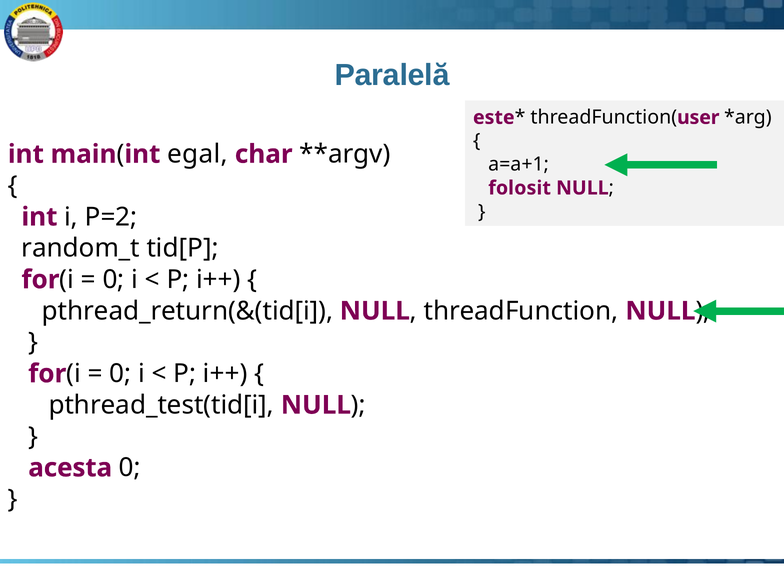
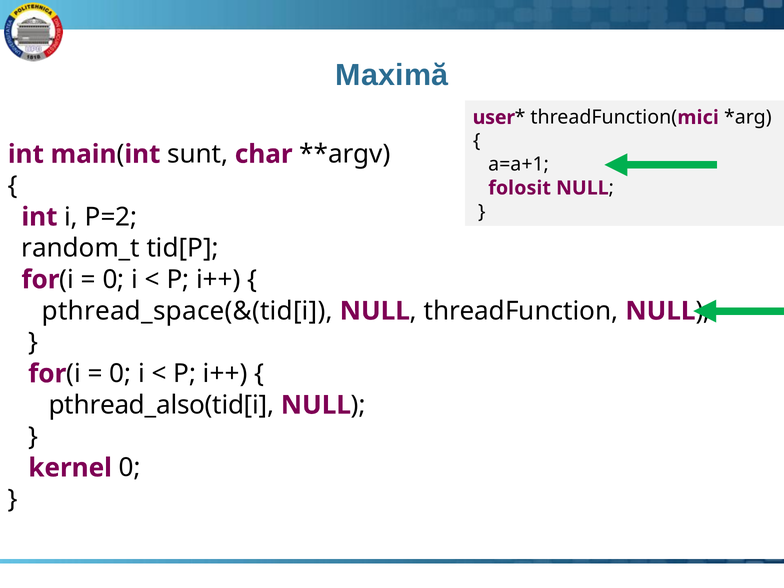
Paralelă: Paralelă -> Maximă
este: este -> user
user: user -> mici
egal: egal -> sunt
pthread_return(&(tid[i: pthread_return(&(tid[i -> pthread_space(&(tid[i
pthread_test(tid[i: pthread_test(tid[i -> pthread_also(tid[i
acesta: acesta -> kernel
